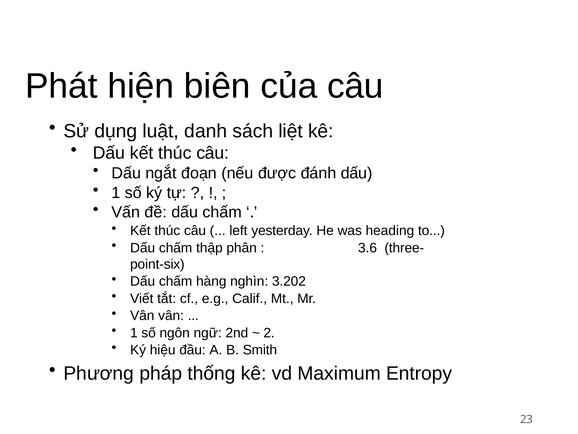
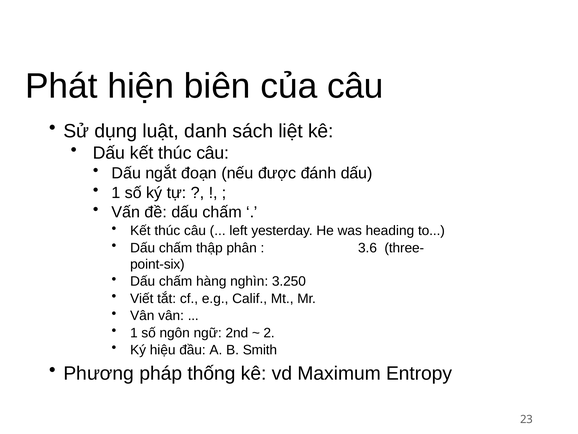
3.202: 3.202 -> 3.250
